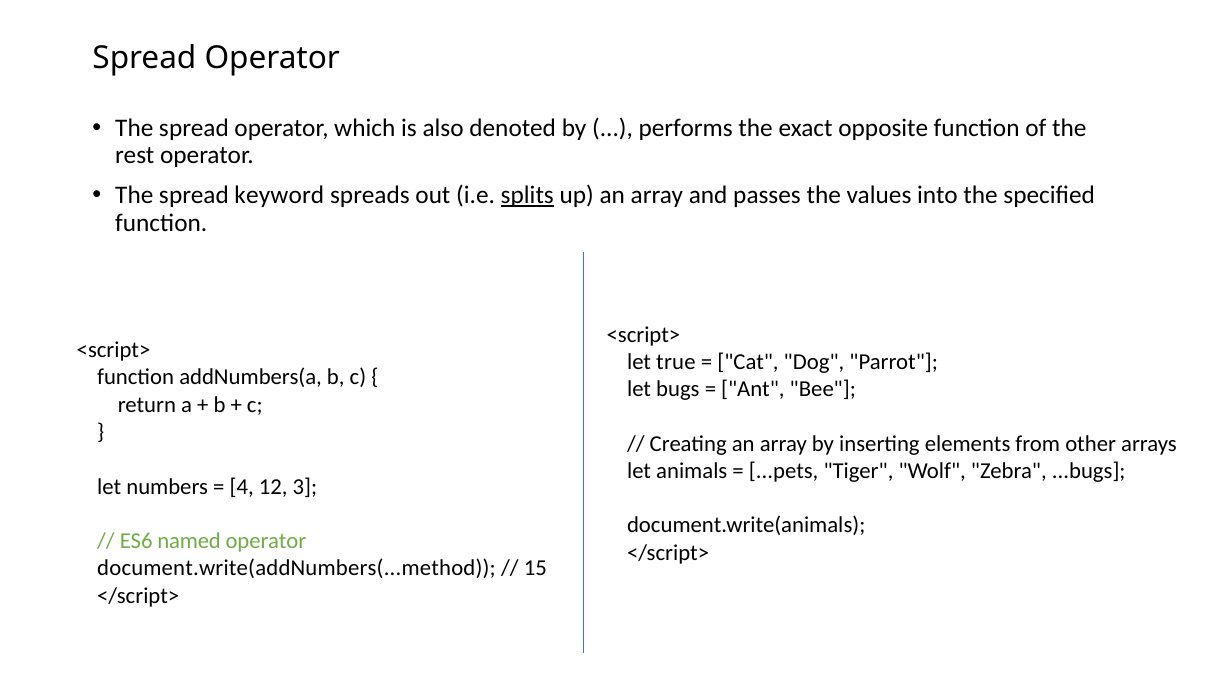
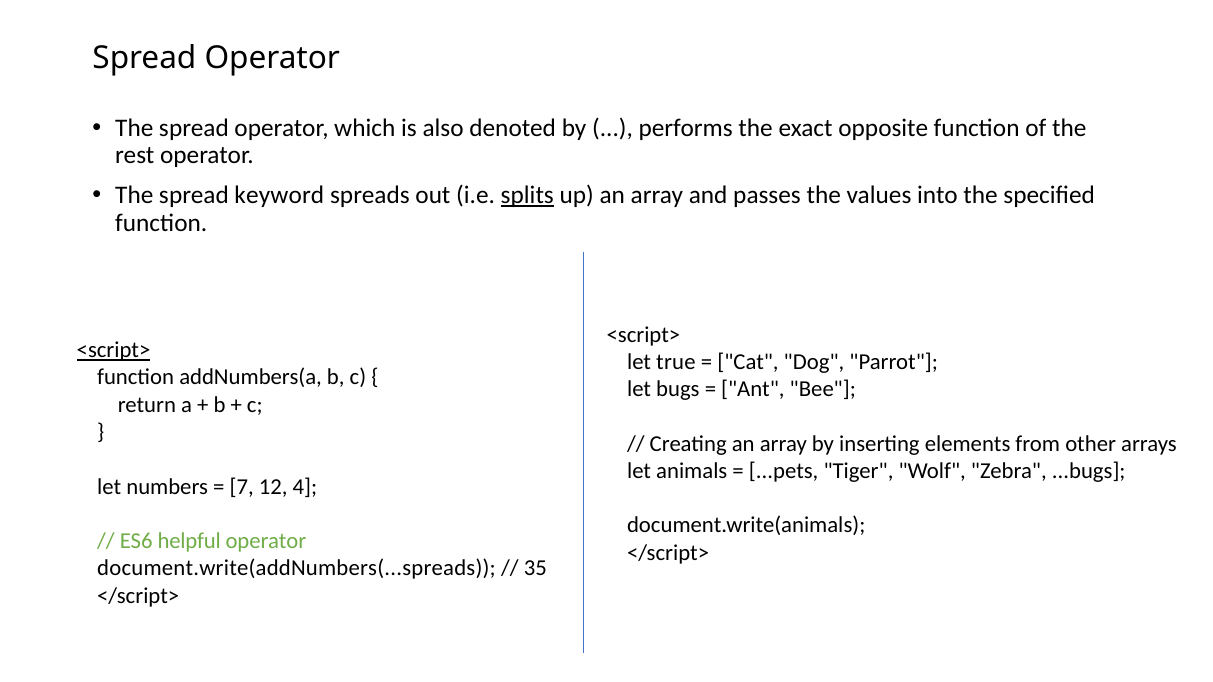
<script> at (114, 350) underline: none -> present
4: 4 -> 7
3: 3 -> 4
named: named -> helpful
document.write(addNumbers(...method: document.write(addNumbers(...method -> document.write(addNumbers(...spreads
15: 15 -> 35
